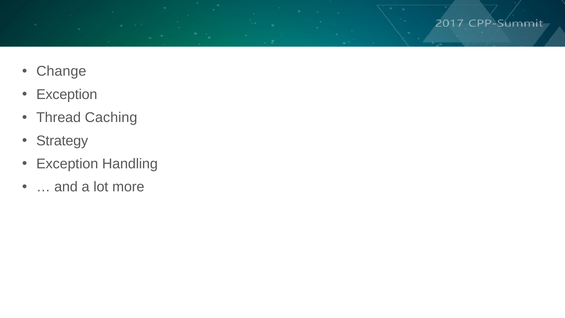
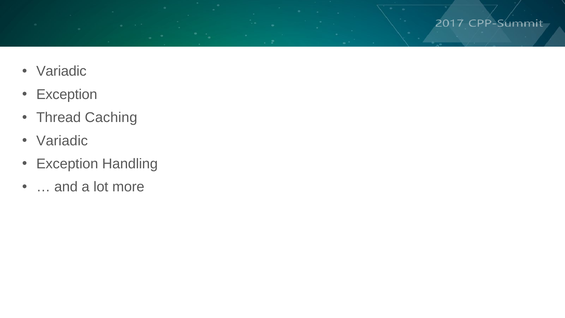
Change at (61, 71): Change -> Variadic
Strategy at (62, 141): Strategy -> Variadic
